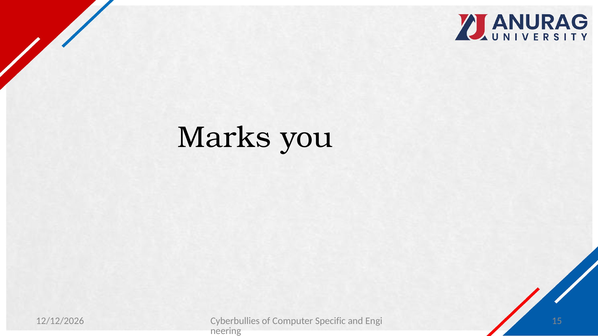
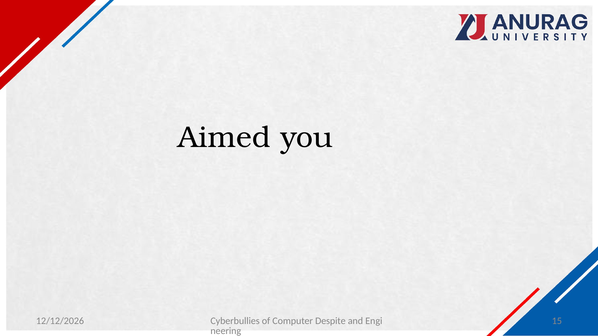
Marks: Marks -> Aimed
Specific: Specific -> Despite
